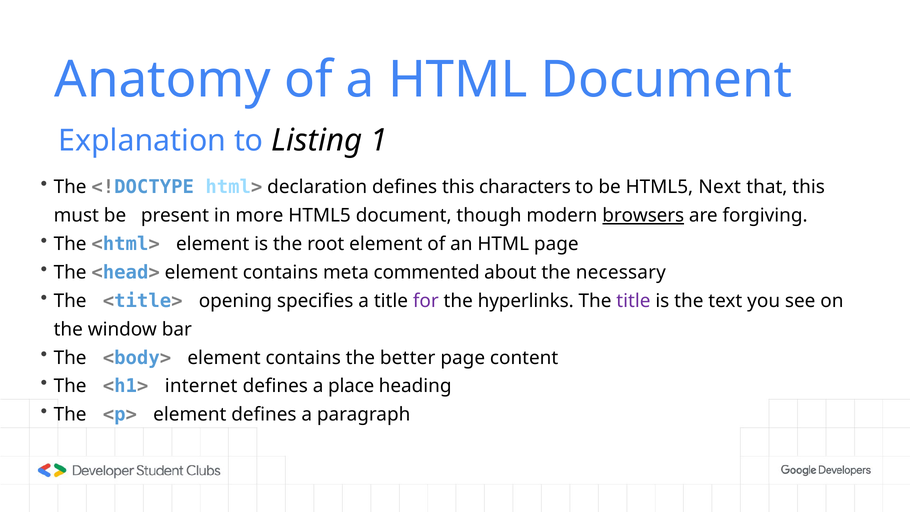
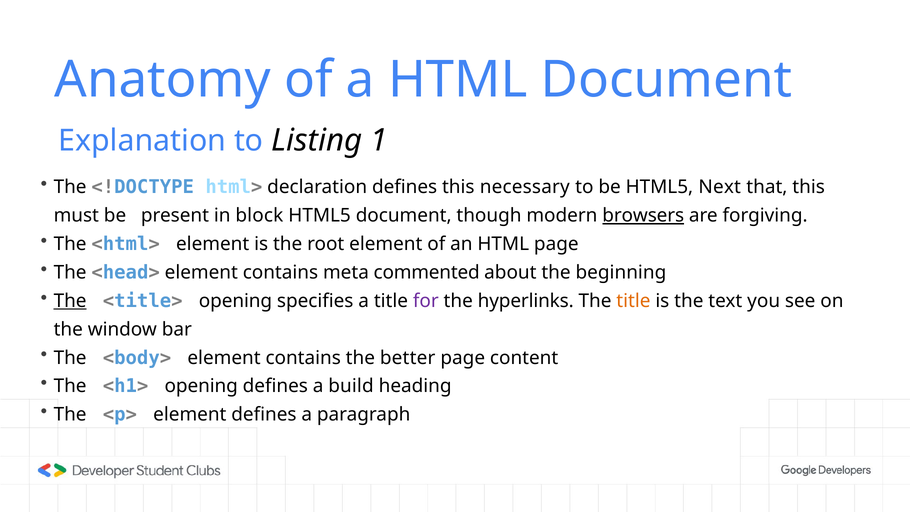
characters: characters -> necessary
more: more -> block
necessary: necessary -> beginning
The at (70, 301) underline: none -> present
title at (633, 301) colour: purple -> orange
<h1> internet: internet -> opening
place: place -> build
